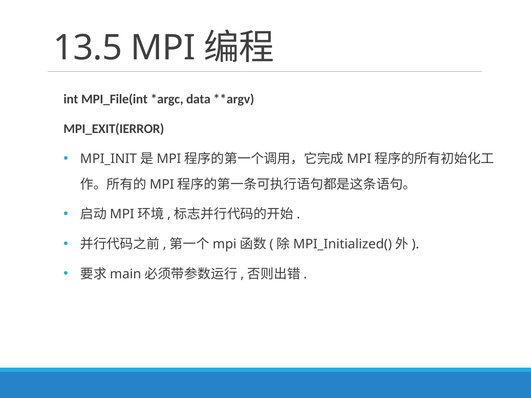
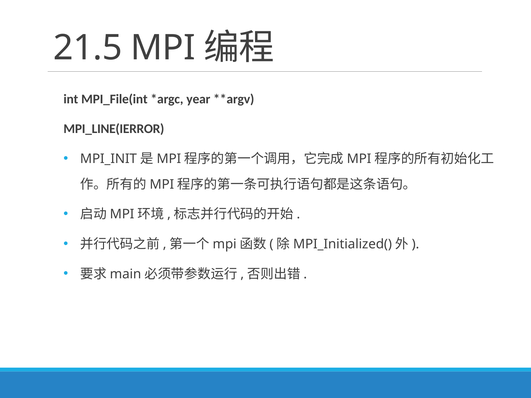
13.5: 13.5 -> 21.5
data: data -> year
MPI_EXIT(IERROR: MPI_EXIT(IERROR -> MPI_LINE(IERROR
